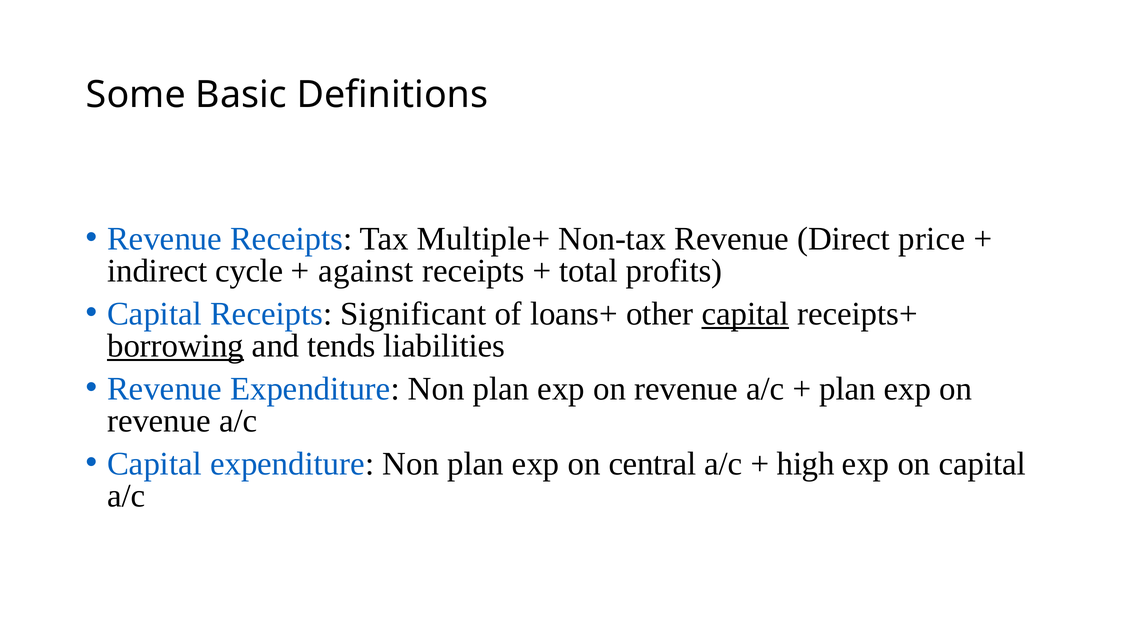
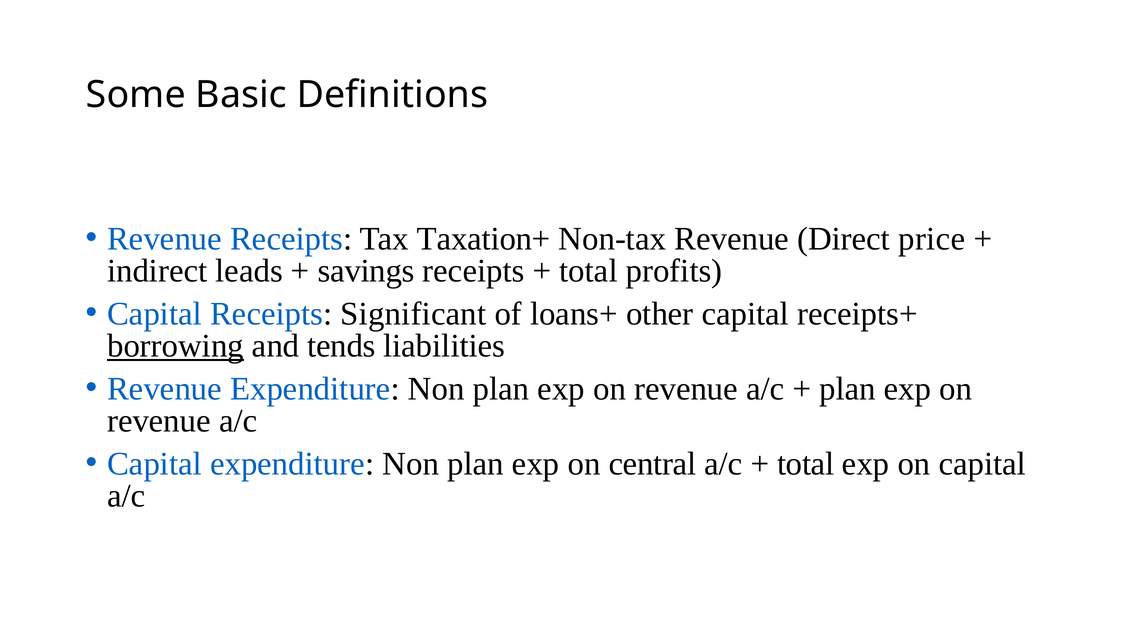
Multiple+: Multiple+ -> Taxation+
cycle: cycle -> leads
against: against -> savings
capital at (745, 314) underline: present -> none
high at (806, 464): high -> total
